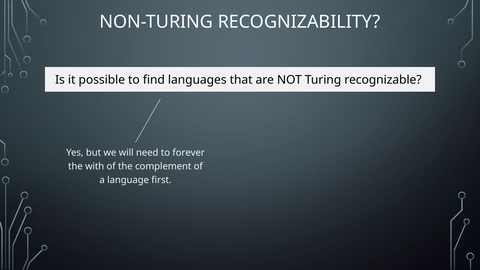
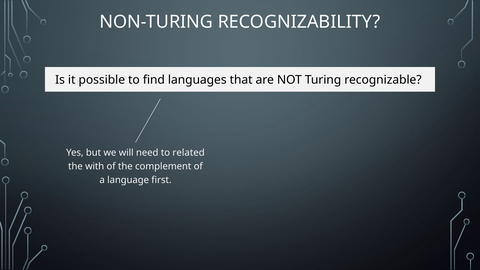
forever: forever -> related
